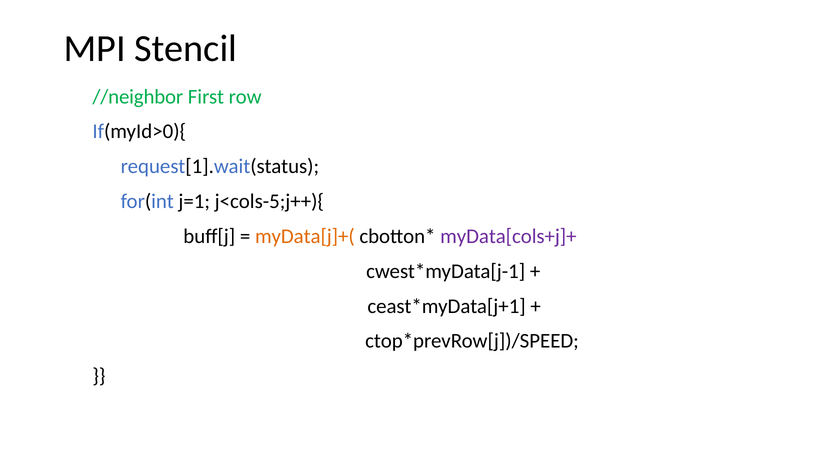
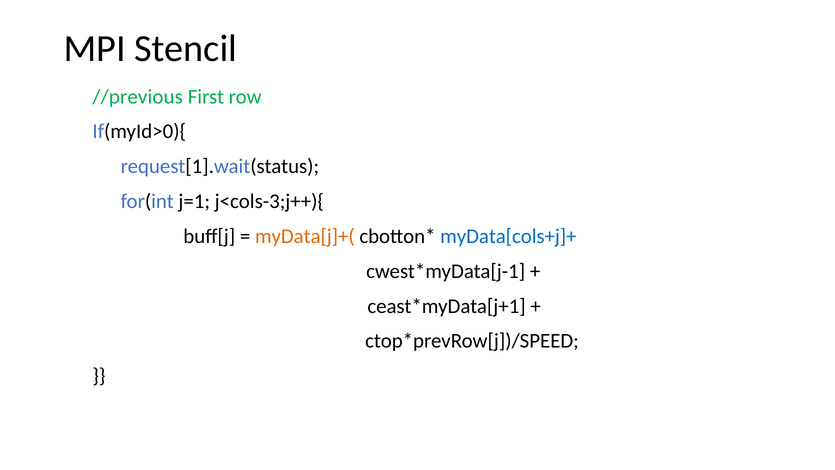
//neighbor: //neighbor -> //previous
j<cols-5;j++){: j<cols-5;j++){ -> j<cols-3;j++){
myData[cols+j]+ colour: purple -> blue
